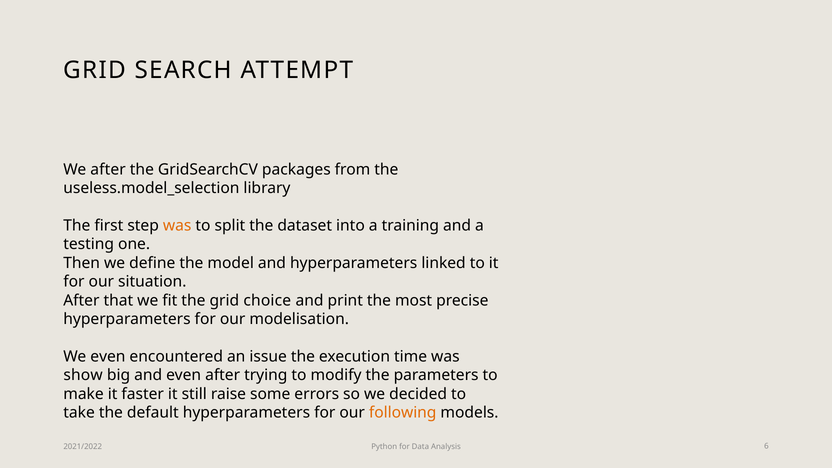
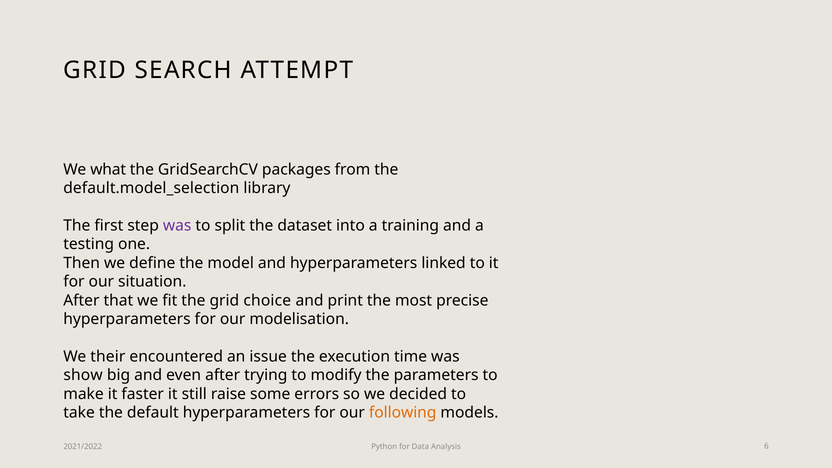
We after: after -> what
useless.model_selection: useless.model_selection -> default.model_selection
was at (177, 226) colour: orange -> purple
We even: even -> their
